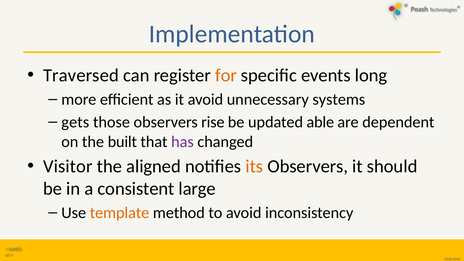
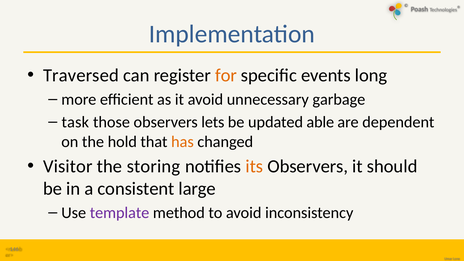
systems: systems -> garbage
gets: gets -> task
rise: rise -> lets
built: built -> hold
has colour: purple -> orange
aligned: aligned -> storing
template colour: orange -> purple
